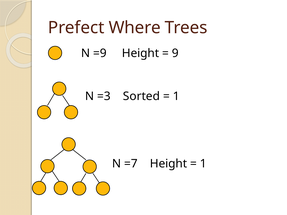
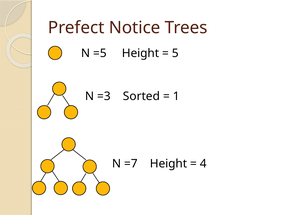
Where: Where -> Notice
=9: =9 -> =5
9: 9 -> 5
1 at (203, 164): 1 -> 4
